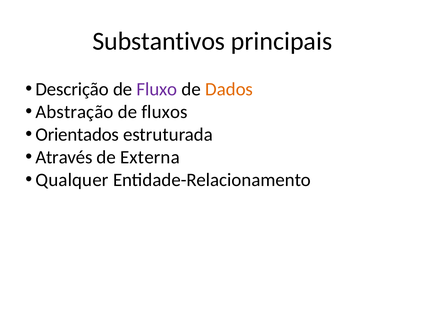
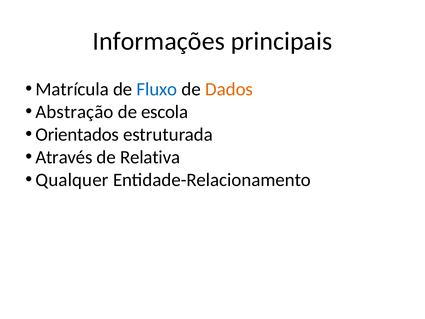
Substantivos: Substantivos -> Informações
Descrição: Descrição -> Matrícula
Fluxo colour: purple -> blue
fluxos: fluxos -> escola
Externa: Externa -> Relativa
